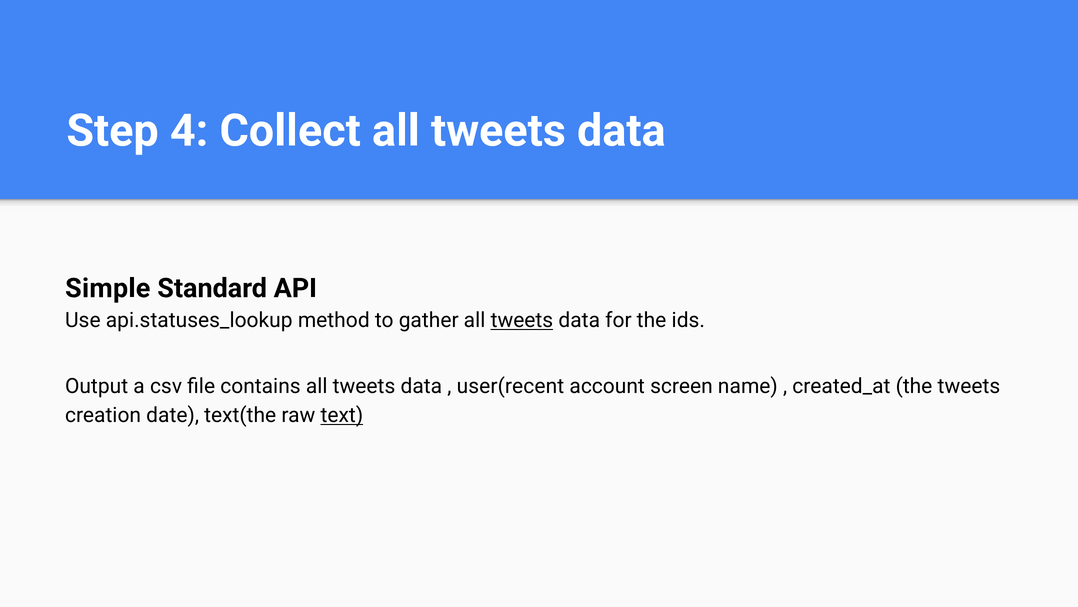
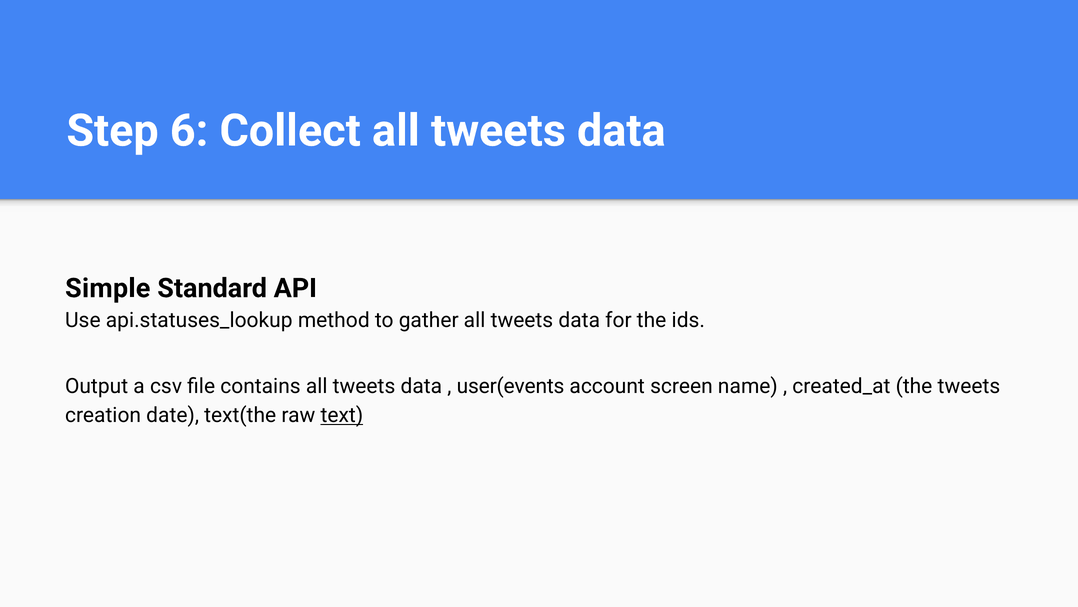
4: 4 -> 6
tweets at (522, 320) underline: present -> none
user(recent: user(recent -> user(events
